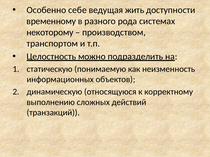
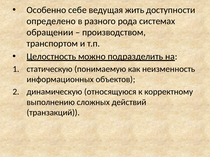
временному: временному -> определено
некоторому: некоторому -> обращении
